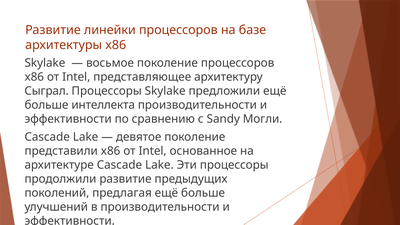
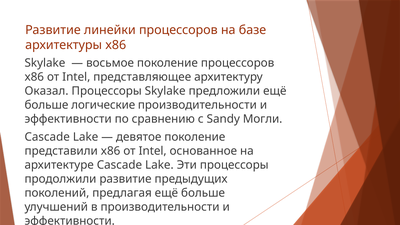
Сыграл: Сыграл -> Оказал
интеллекта: интеллекта -> логические
